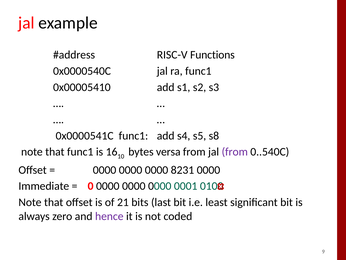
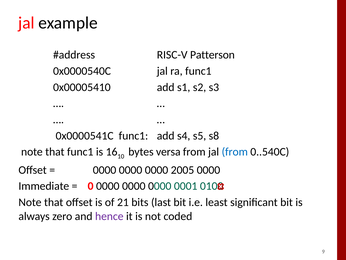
Functions: Functions -> Patterson
from at (235, 152) colour: purple -> blue
8231: 8231 -> 2005
